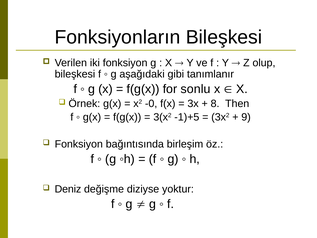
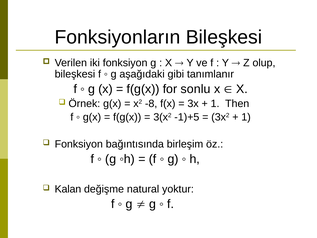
-0: -0 -> -8
8 at (215, 103): 8 -> 1
9 at (246, 117): 9 -> 1
Deniz: Deniz -> Kalan
diziyse: diziyse -> natural
